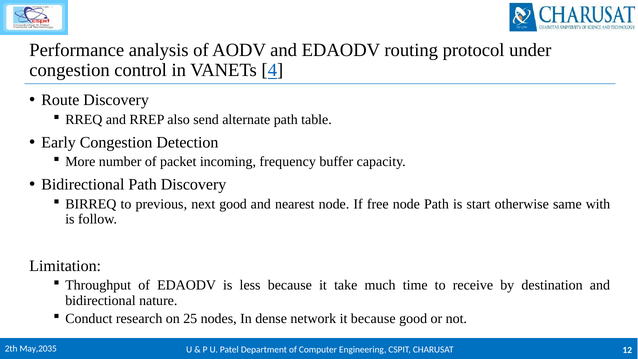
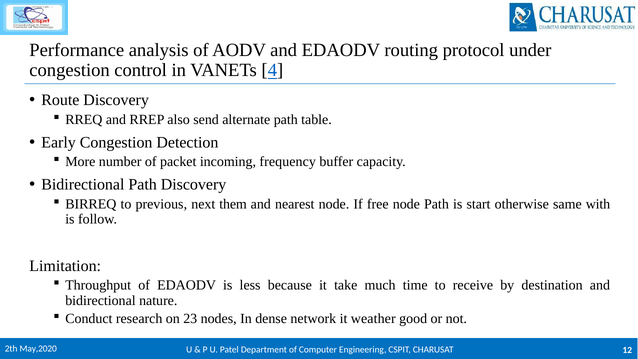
next good: good -> them
25: 25 -> 23
it because: because -> weather
May,2035: May,2035 -> May,2020
